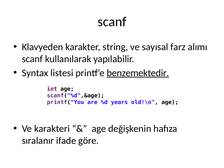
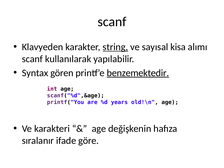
string underline: none -> present
farz: farz -> kisa
listesi: listesi -> gören
